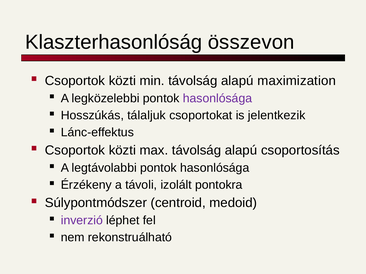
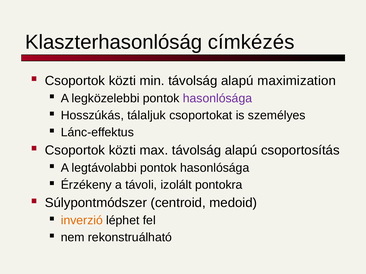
összevon: összevon -> címkézés
jelentkezik: jelentkezik -> személyes
inverzió colour: purple -> orange
